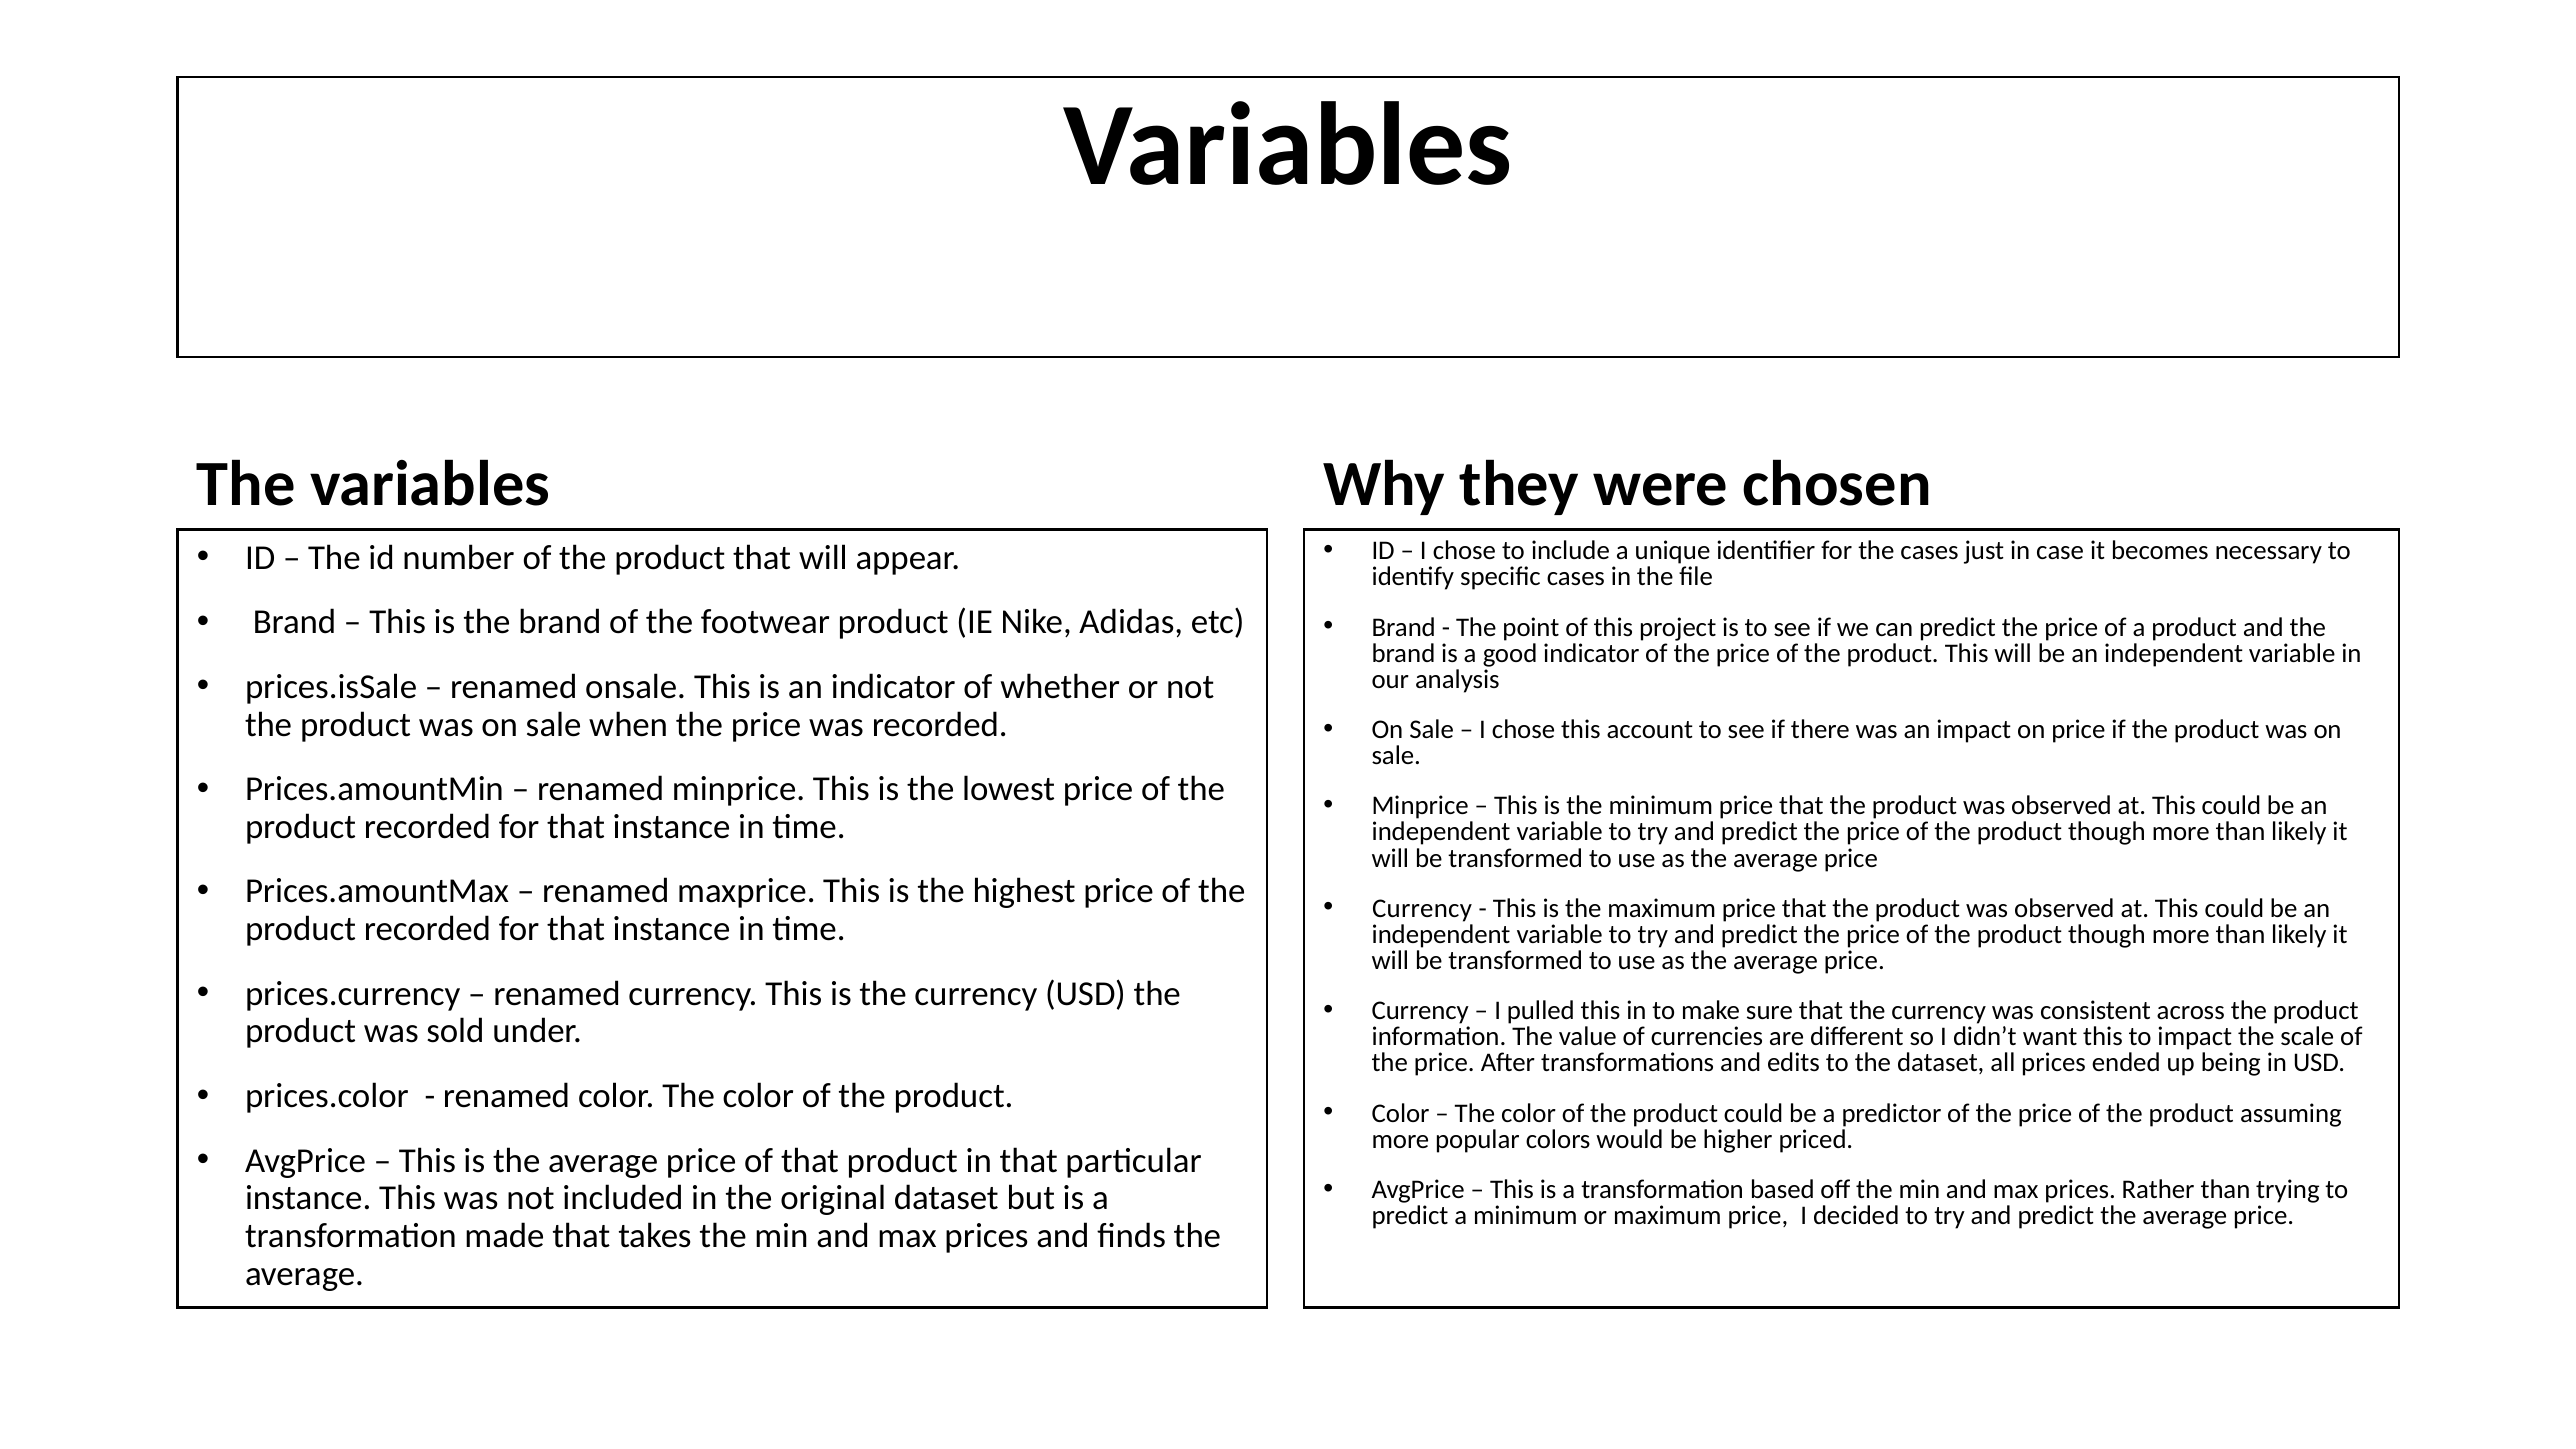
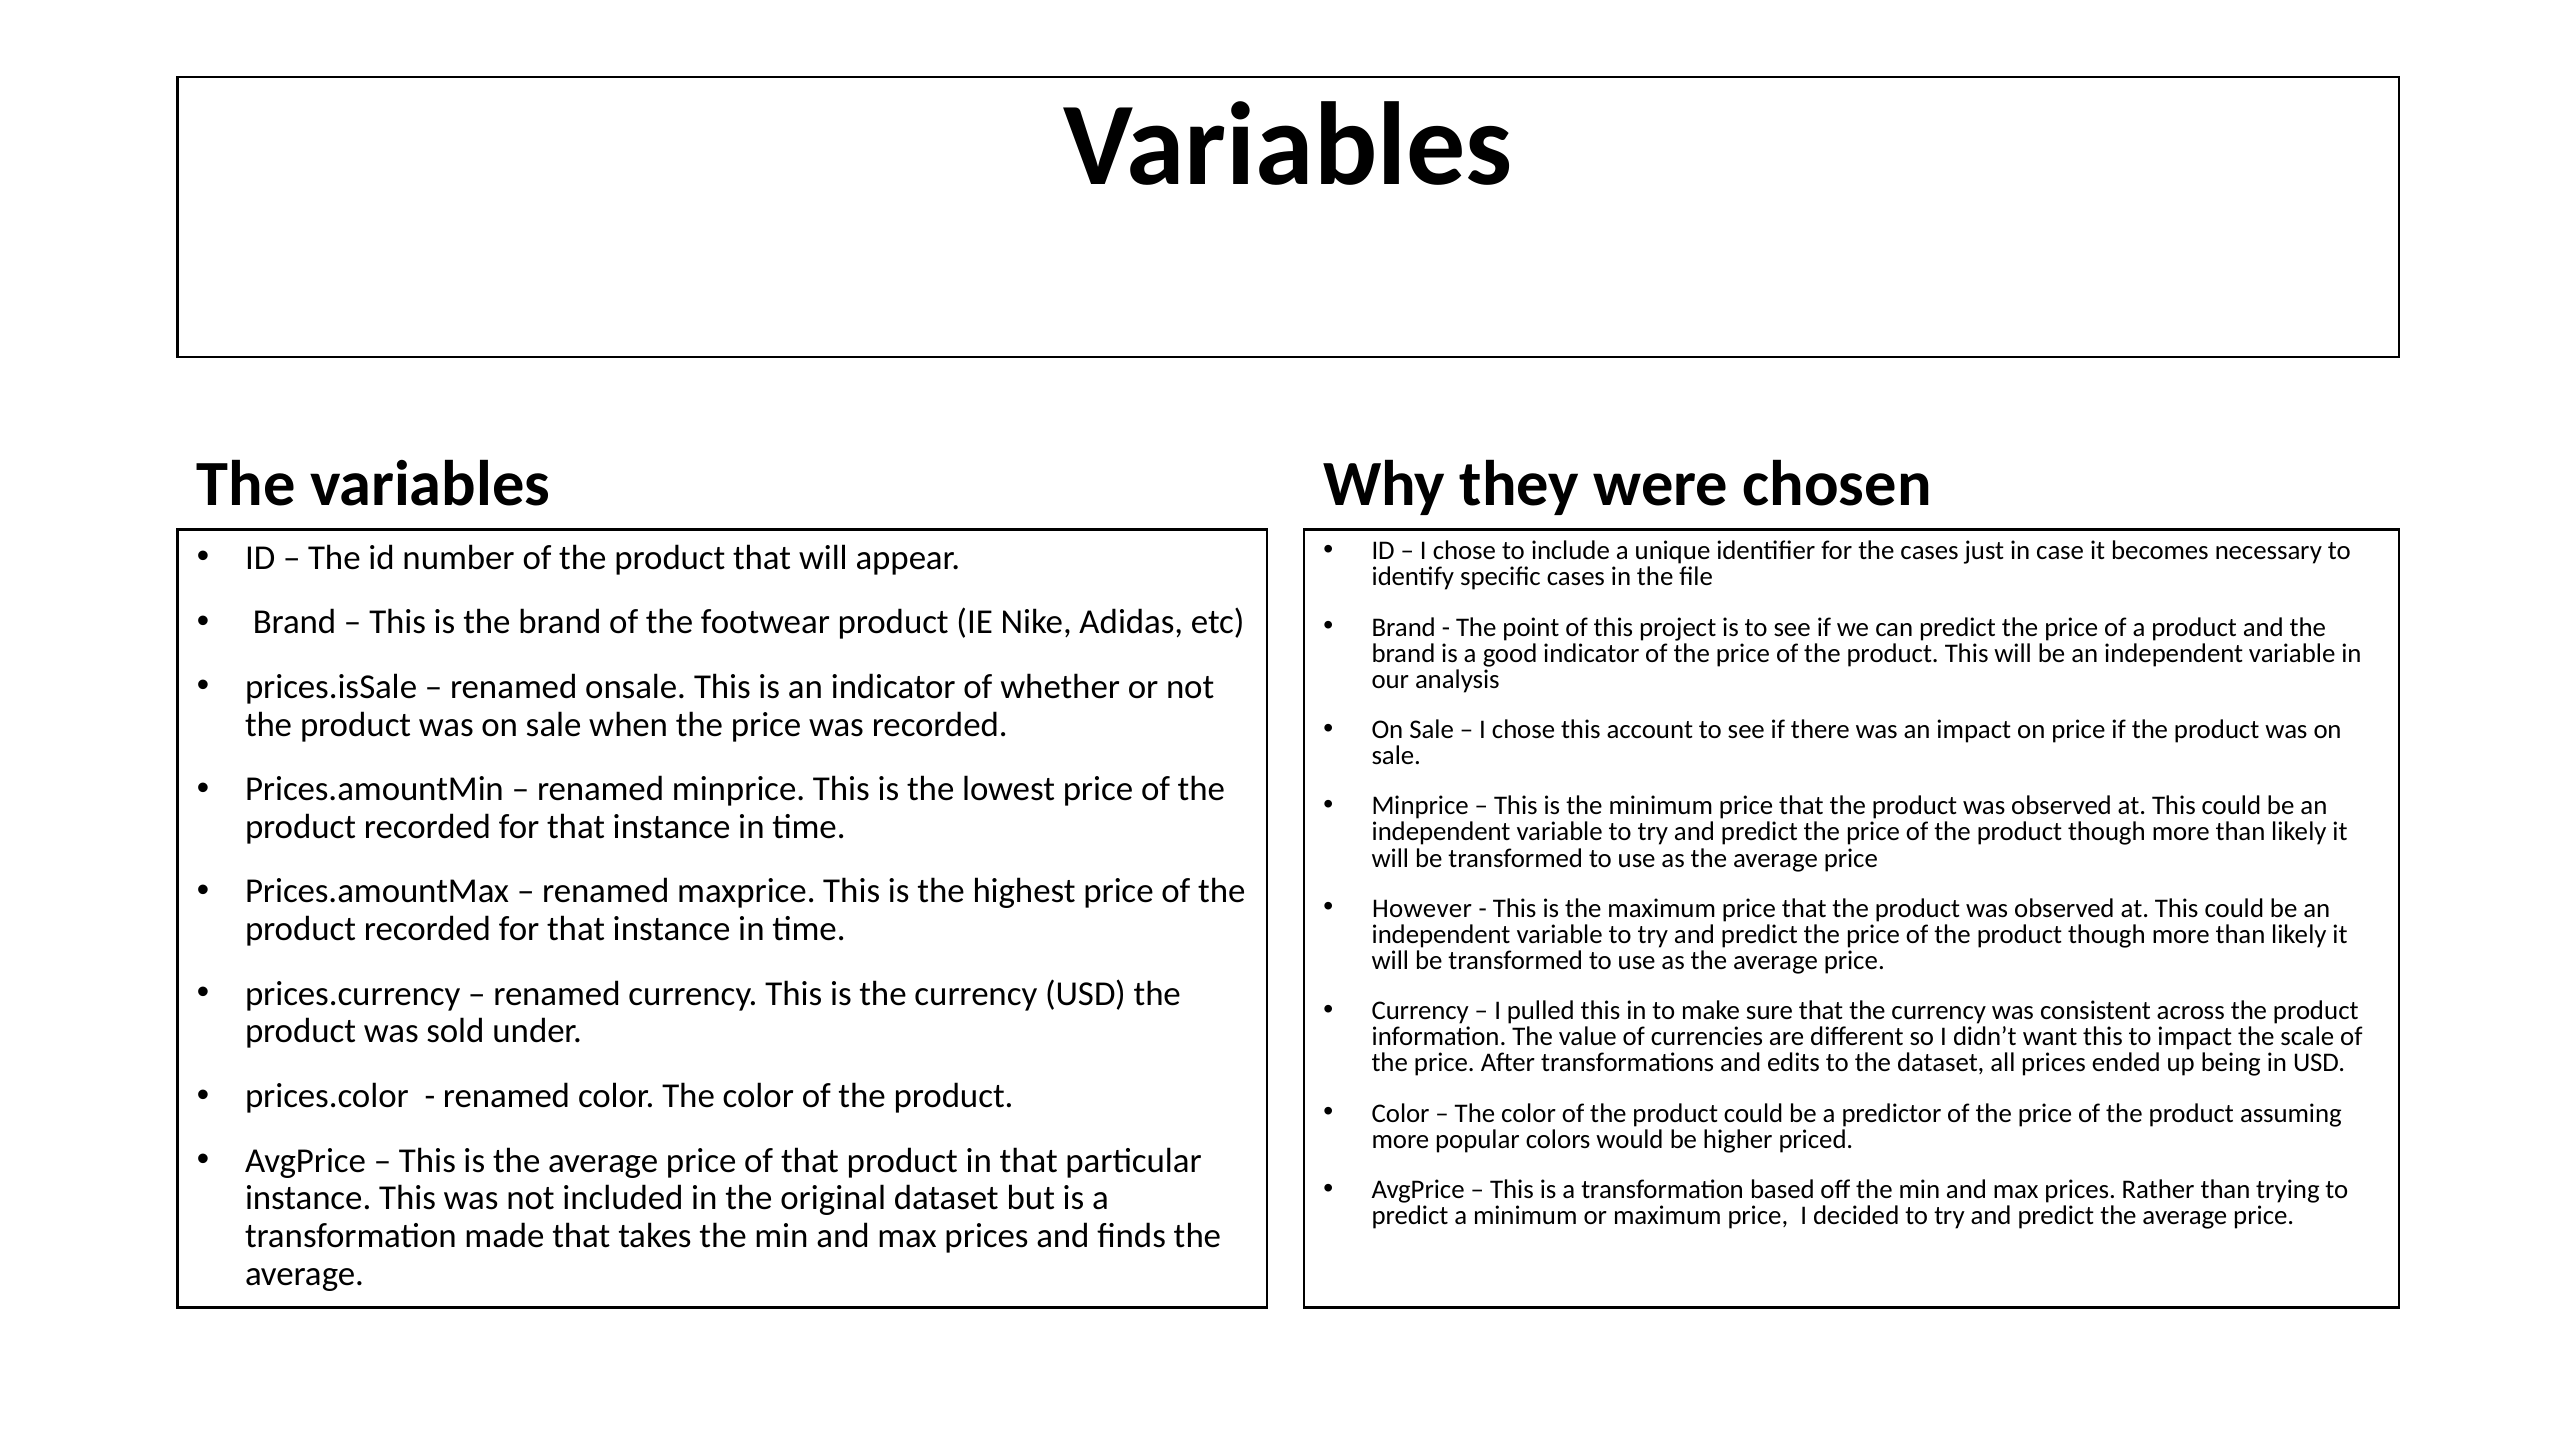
Currency at (1422, 908): Currency -> However
